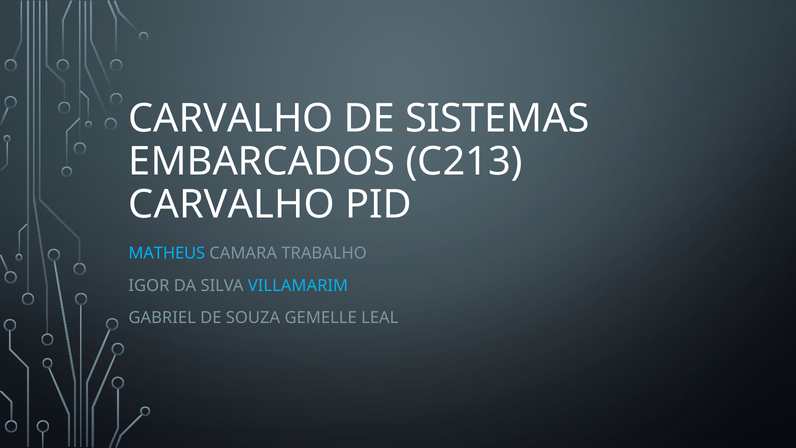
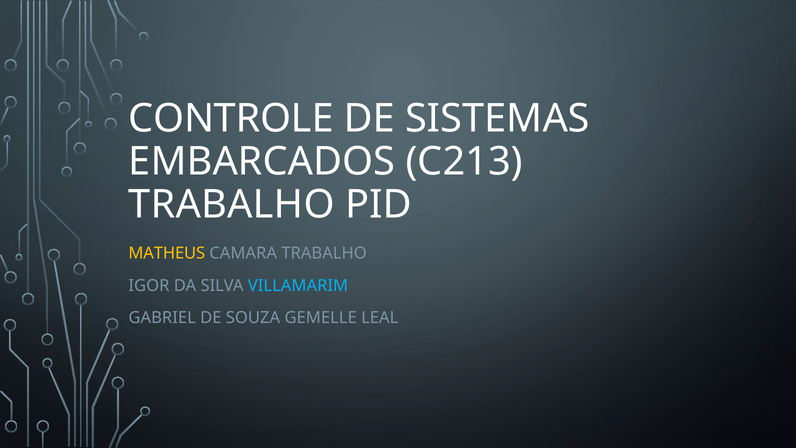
CARVALHO at (231, 118): CARVALHO -> CONTROLE
CARVALHO at (232, 204): CARVALHO -> TRABALHO
MATHEUS colour: light blue -> yellow
